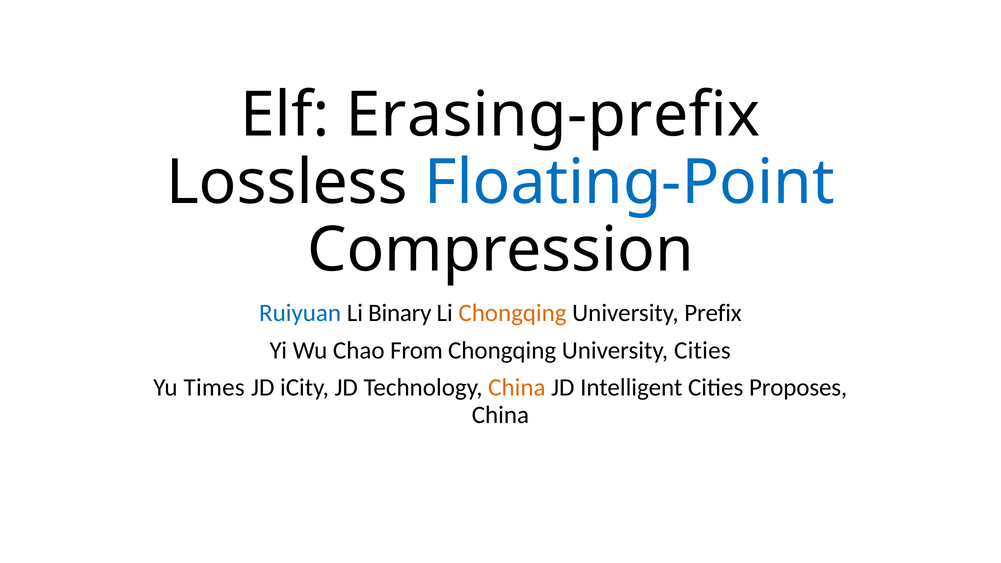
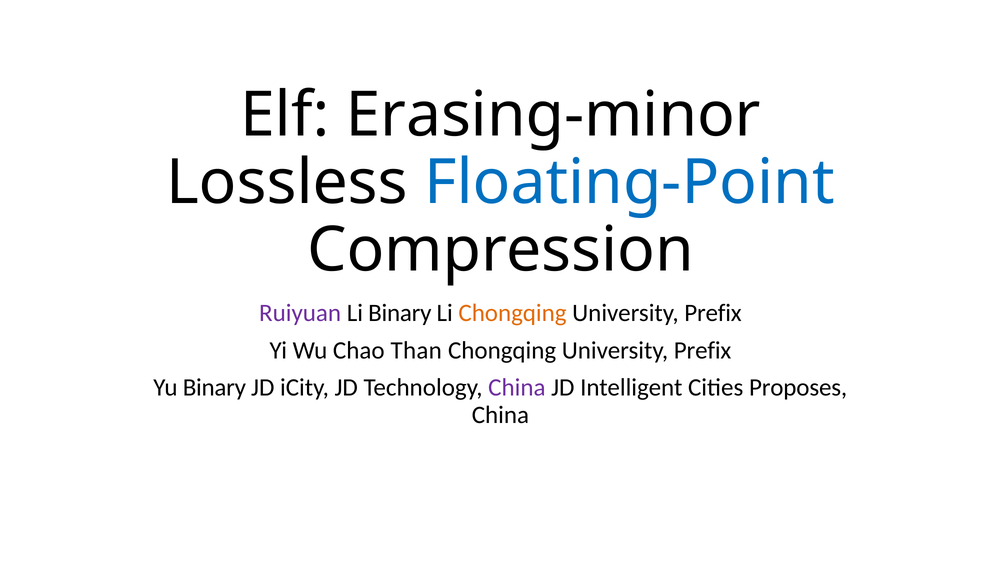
Erasing-prefix: Erasing-prefix -> Erasing-minor
Ruiyuan colour: blue -> purple
From: From -> Than
Cities at (702, 350): Cities -> Prefix
Yu Times: Times -> Binary
China at (517, 388) colour: orange -> purple
